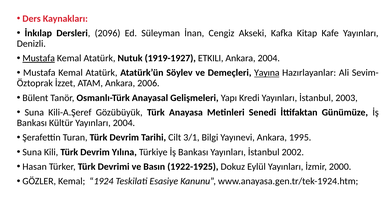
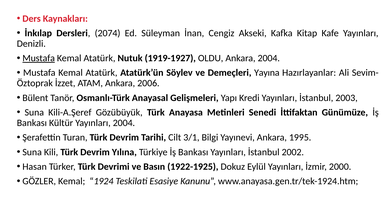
2096: 2096 -> 2074
ETKILI: ETKILI -> OLDU
Yayına underline: present -> none
